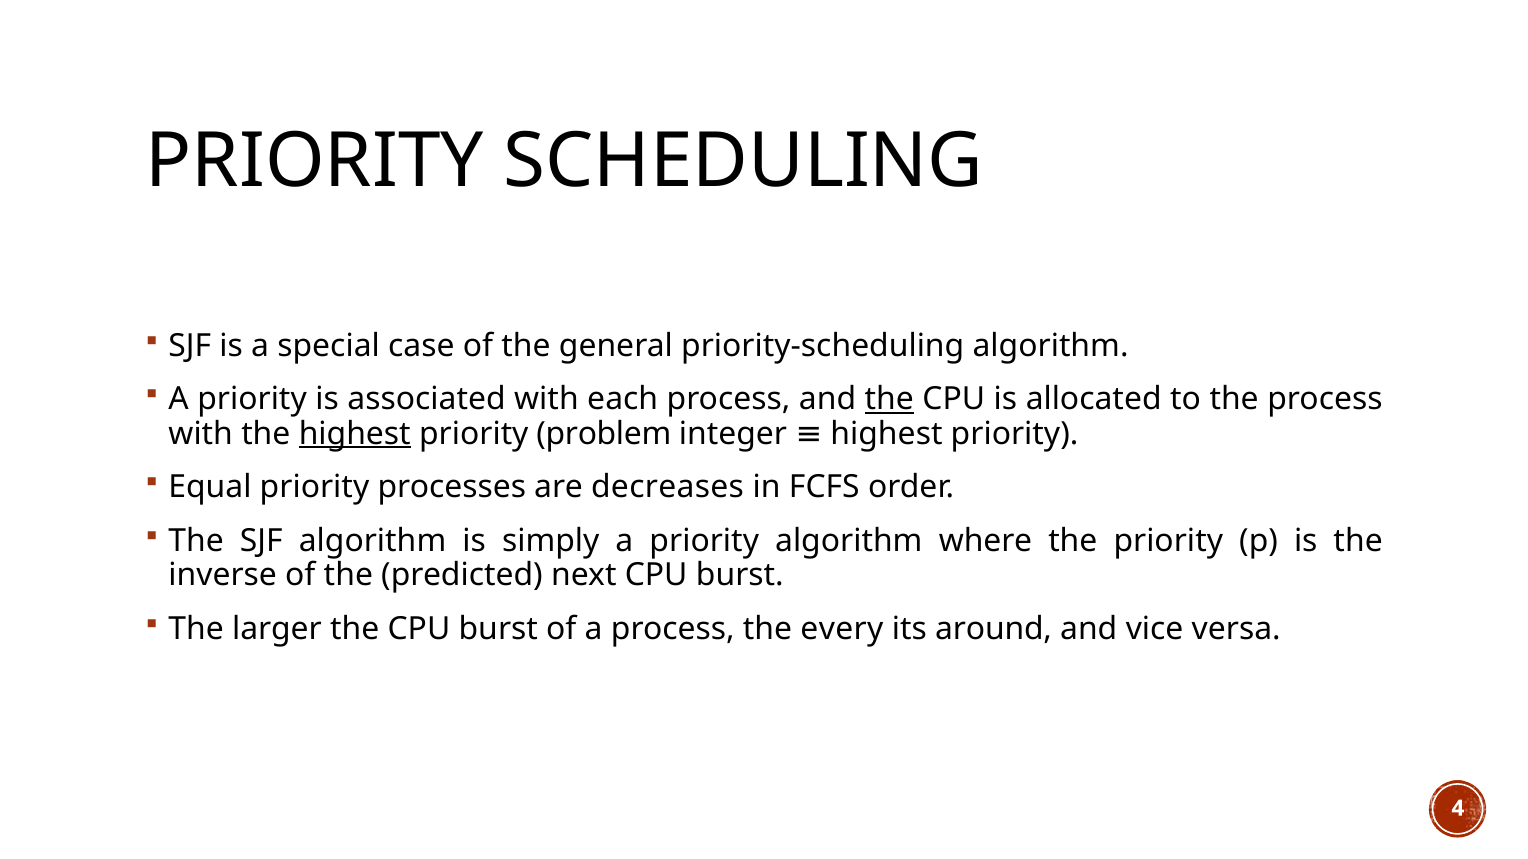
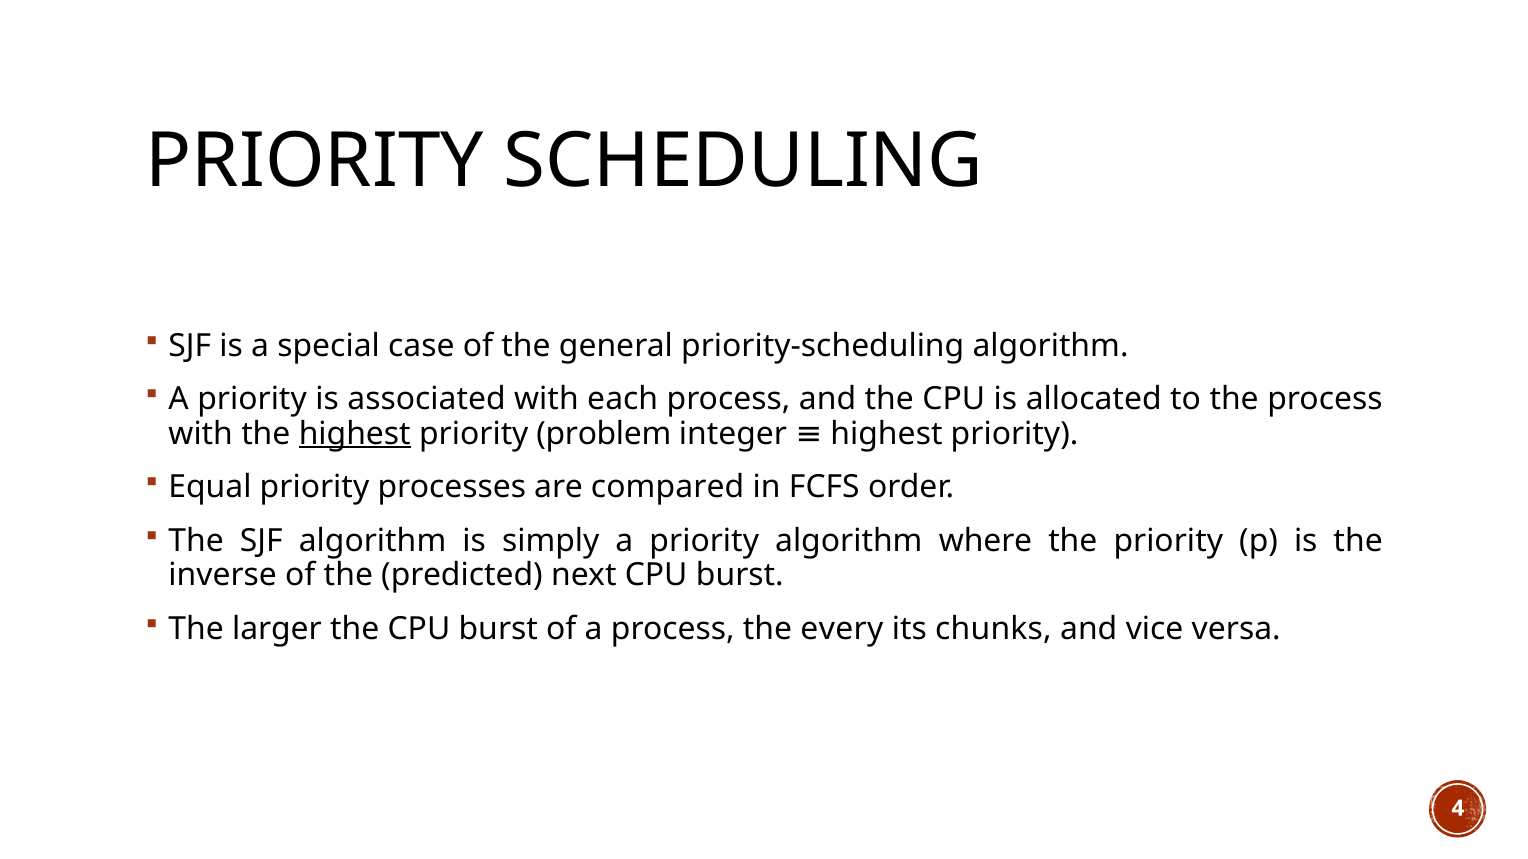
the at (889, 400) underline: present -> none
decreases: decreases -> compared
around: around -> chunks
